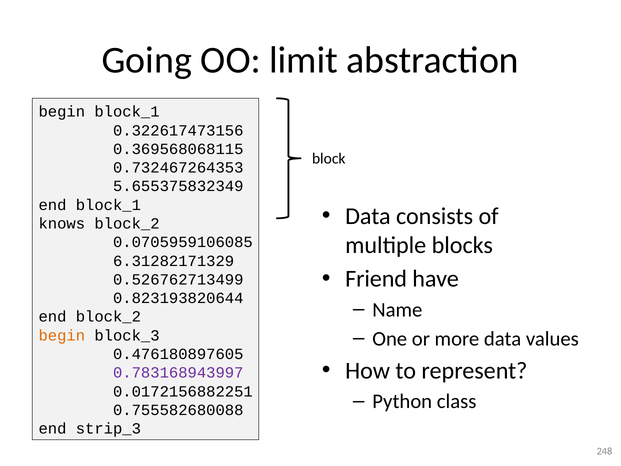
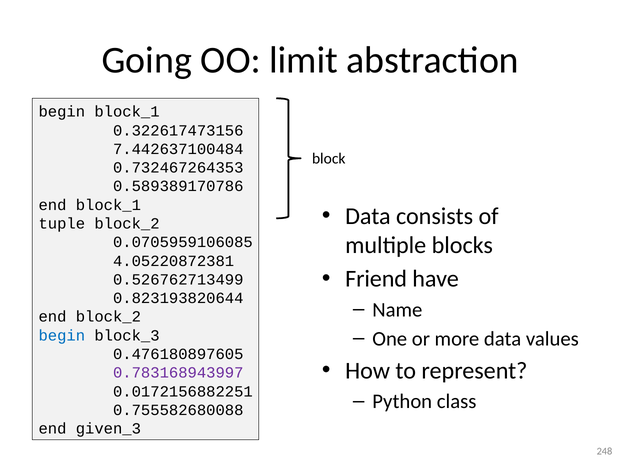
0.369568068115: 0.369568068115 -> 7.442637100484
5.655375832349: 5.655375832349 -> 0.589389170786
knows: knows -> tuple
6.31282171329: 6.31282171329 -> 4.05220872381
begin at (62, 335) colour: orange -> blue
strip_3: strip_3 -> given_3
